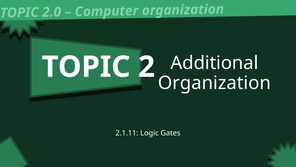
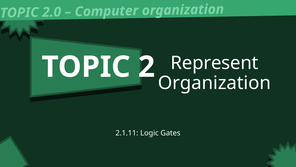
Additional: Additional -> Represent
